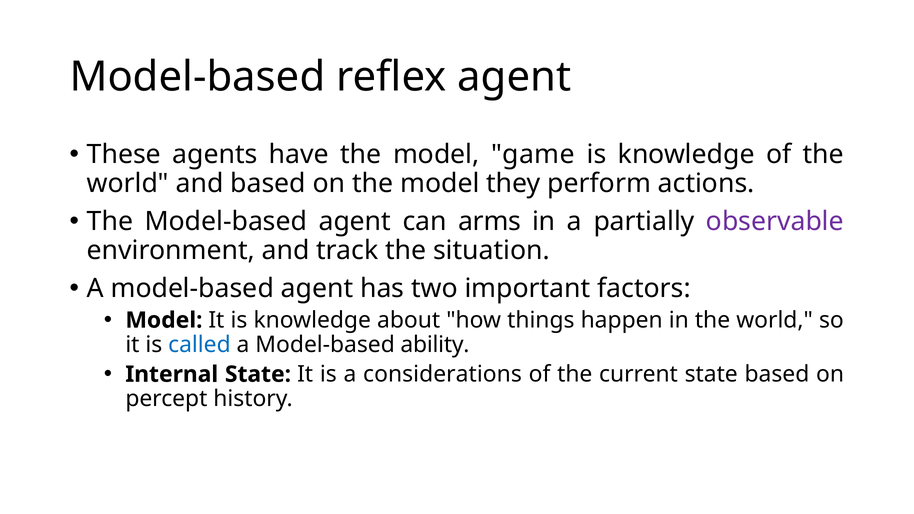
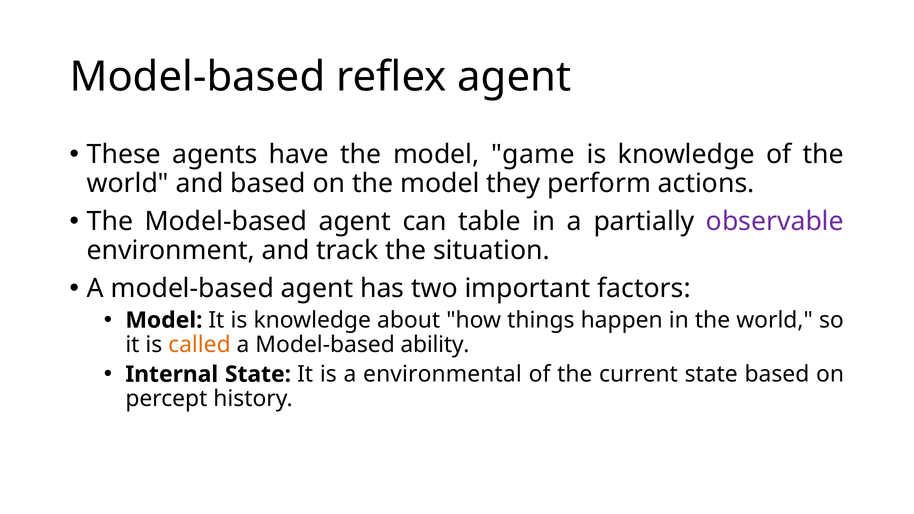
arms: arms -> table
called colour: blue -> orange
considerations: considerations -> environmental
